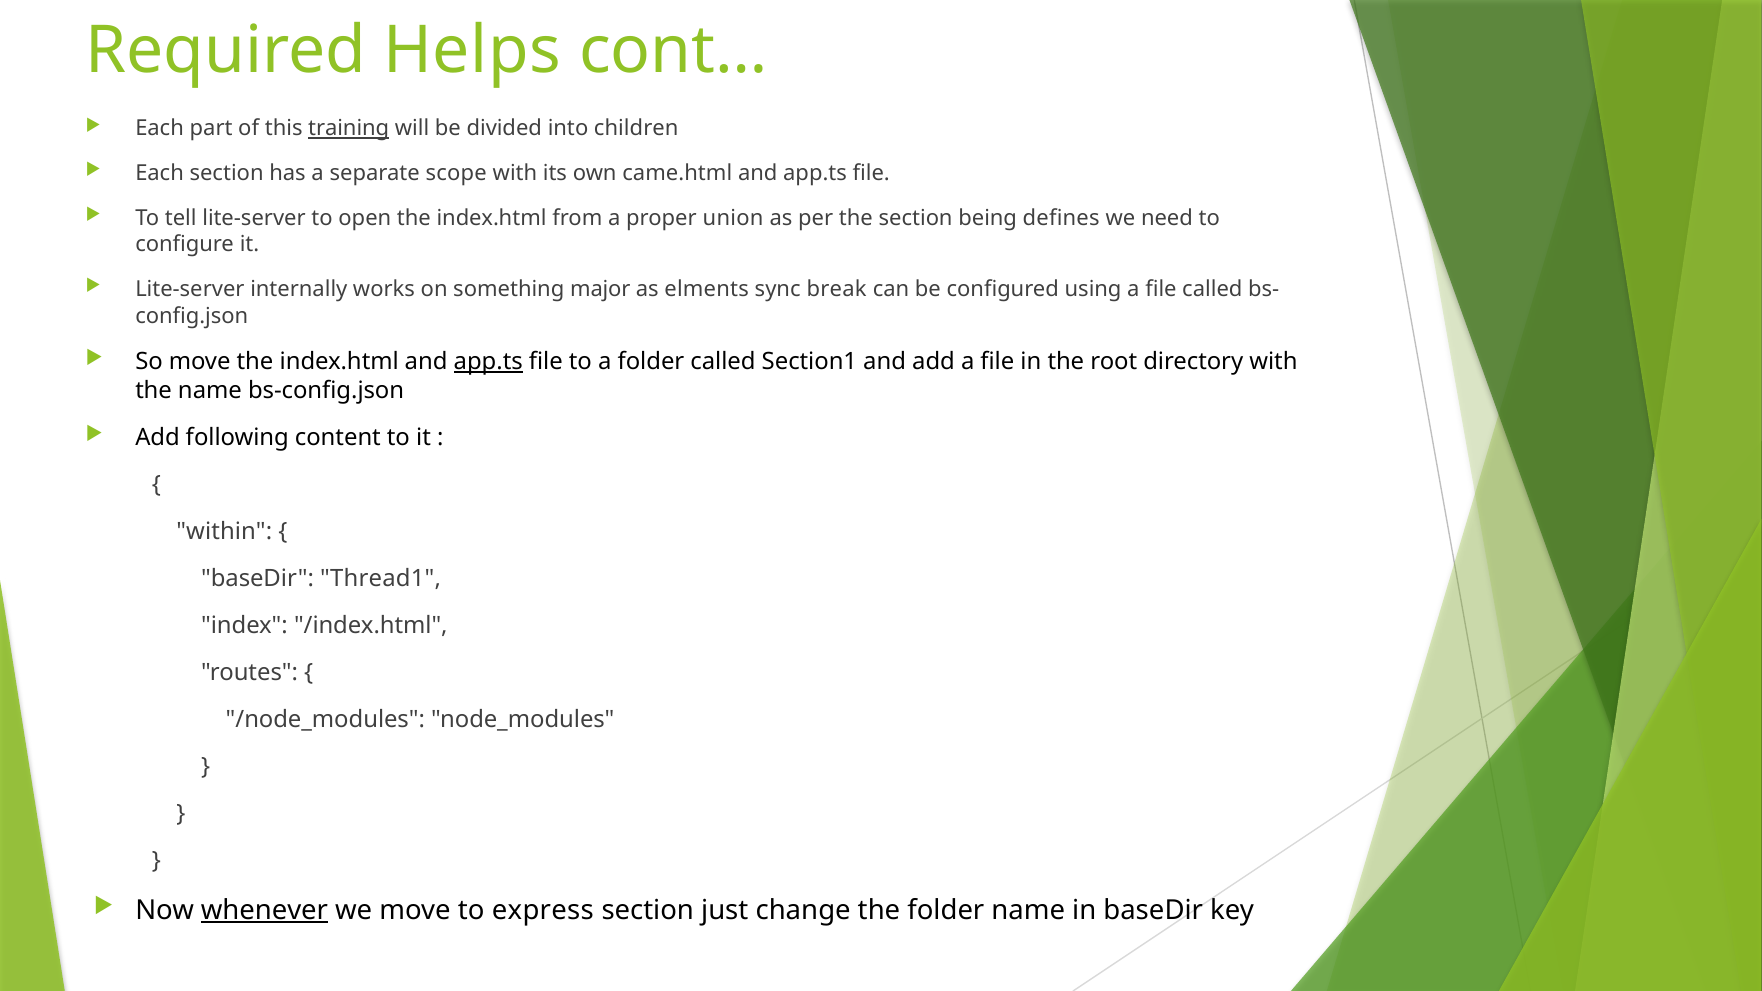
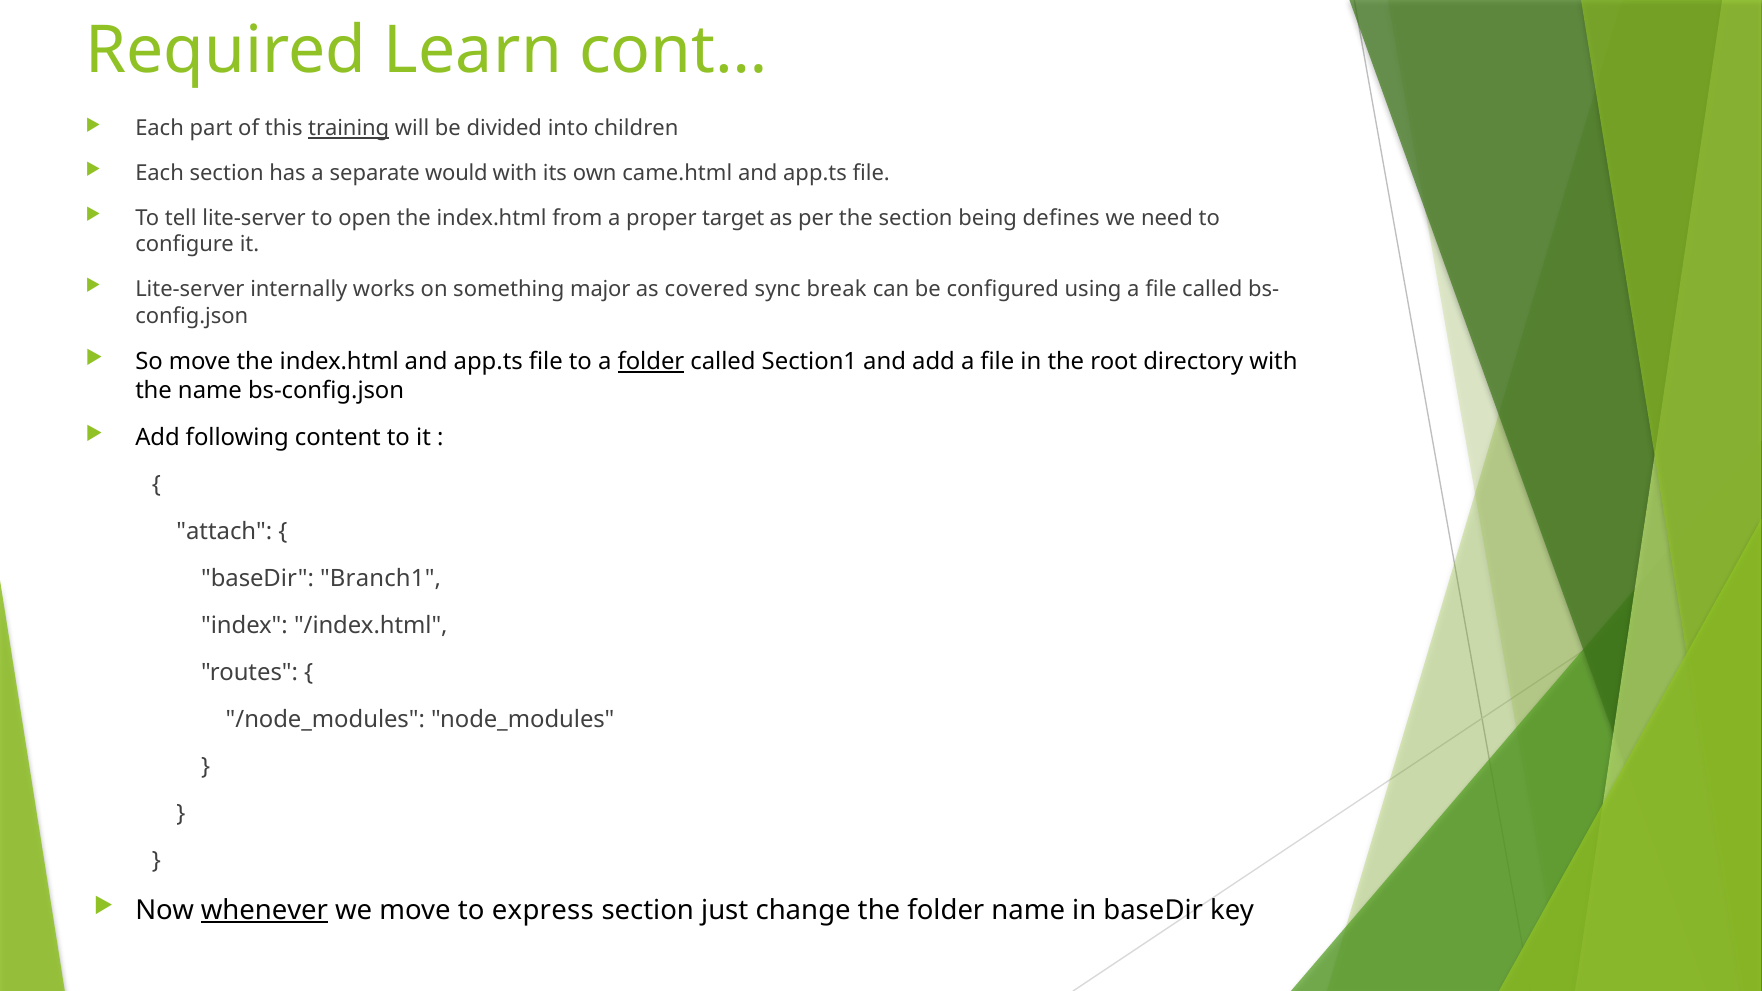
Helps: Helps -> Learn
scope: scope -> would
union: union -> target
elments: elments -> covered
app.ts at (488, 362) underline: present -> none
folder at (651, 362) underline: none -> present
within: within -> attach
Thread1: Thread1 -> Branch1
